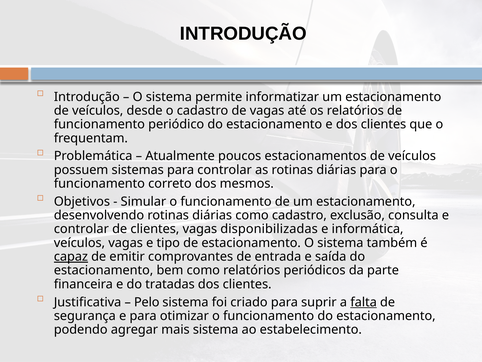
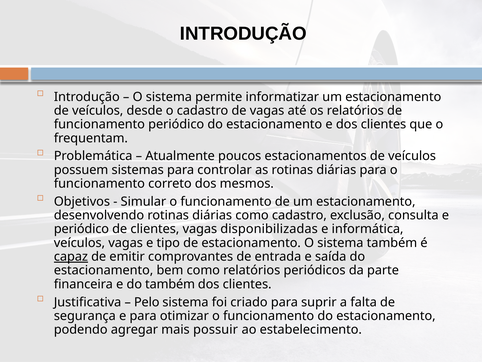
controlar at (81, 229): controlar -> periódico
do tratadas: tratadas -> também
falta underline: present -> none
mais sistema: sistema -> possuir
